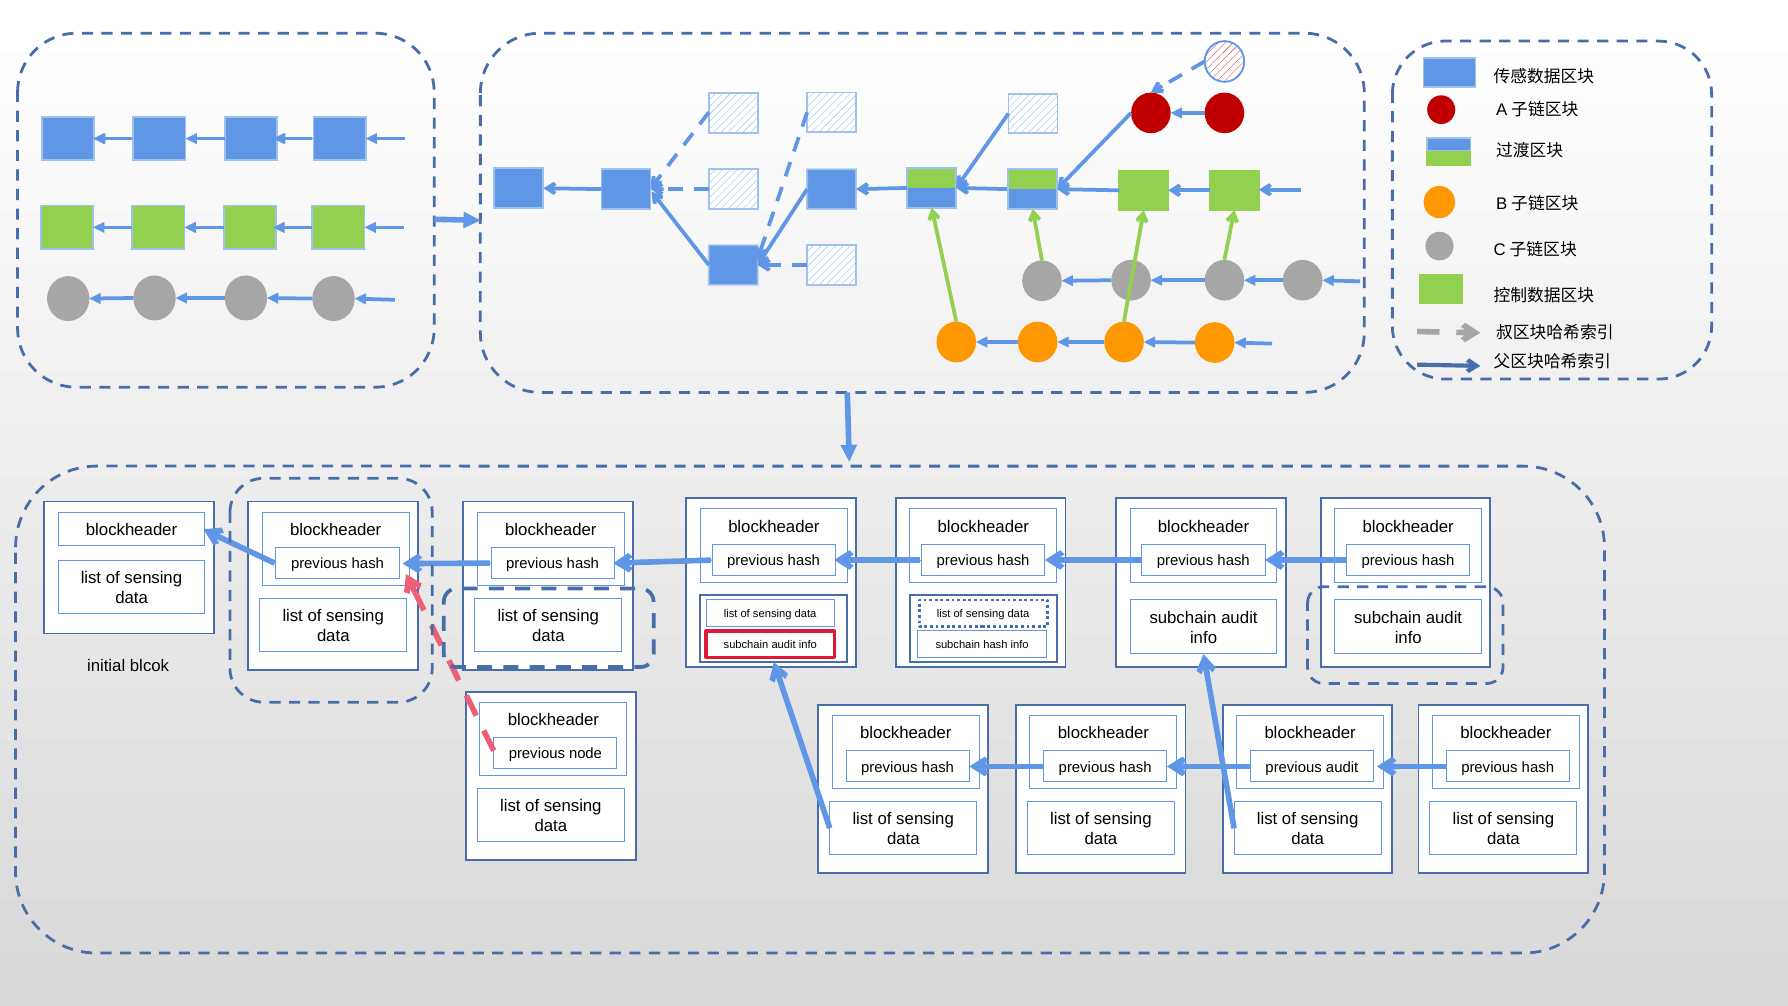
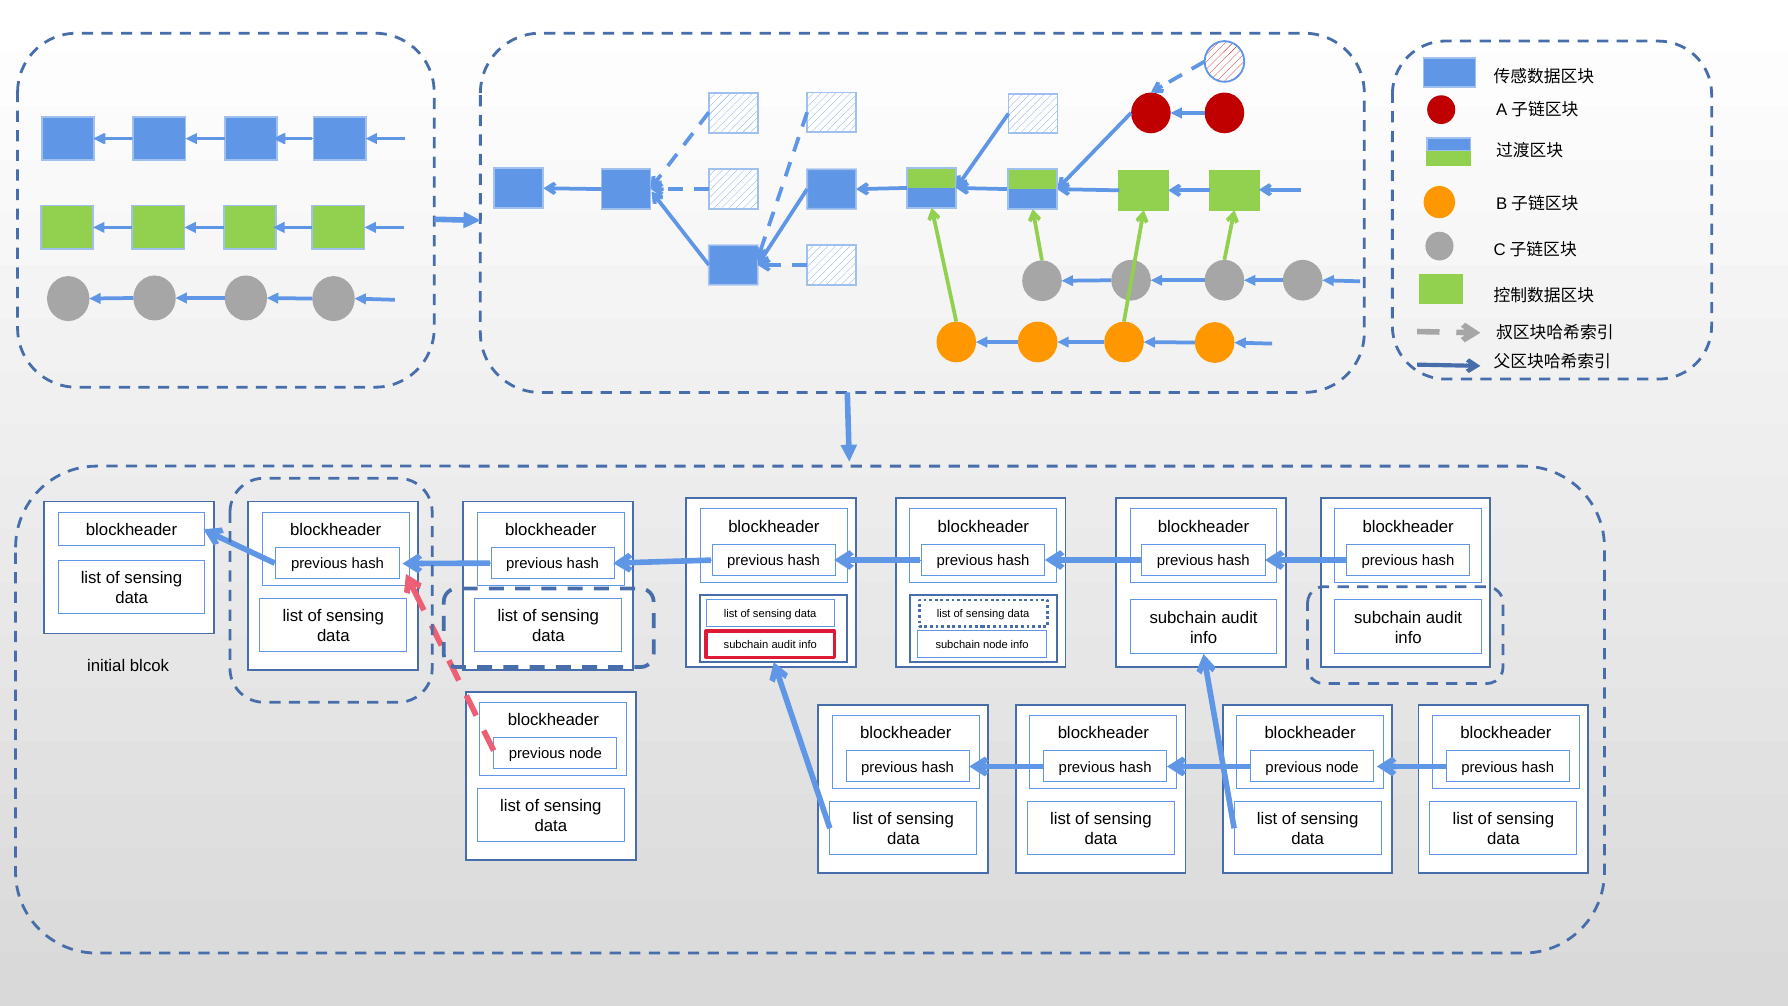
subchain hash: hash -> node
audit at (1342, 767): audit -> node
